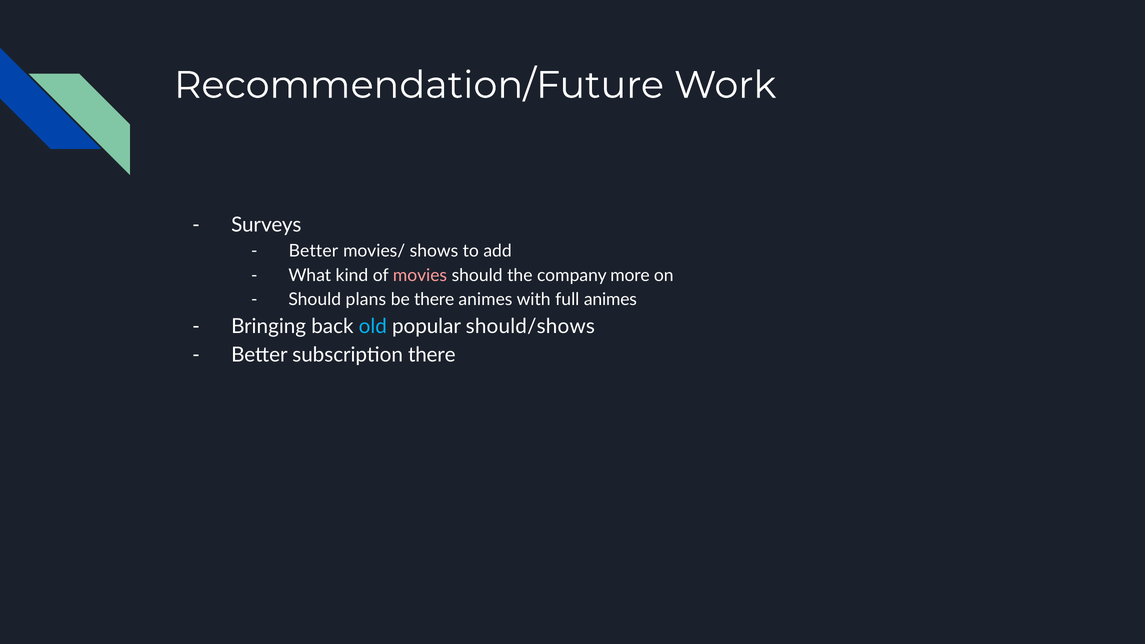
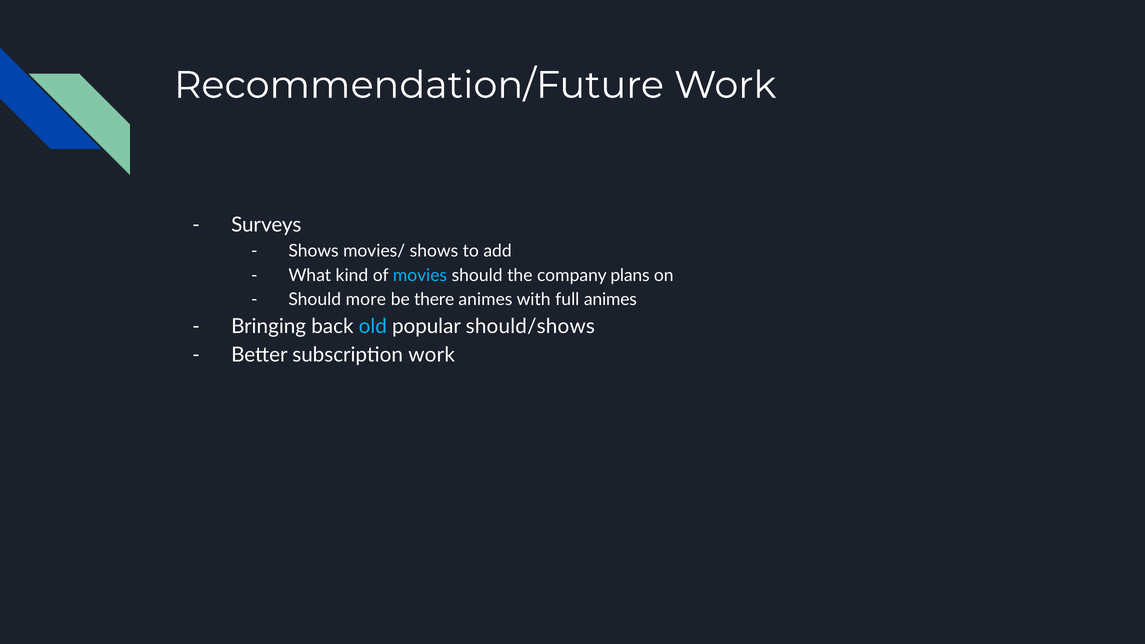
Better at (313, 251): Better -> Shows
movies colour: pink -> light blue
more: more -> plans
plans: plans -> more
subscription there: there -> work
